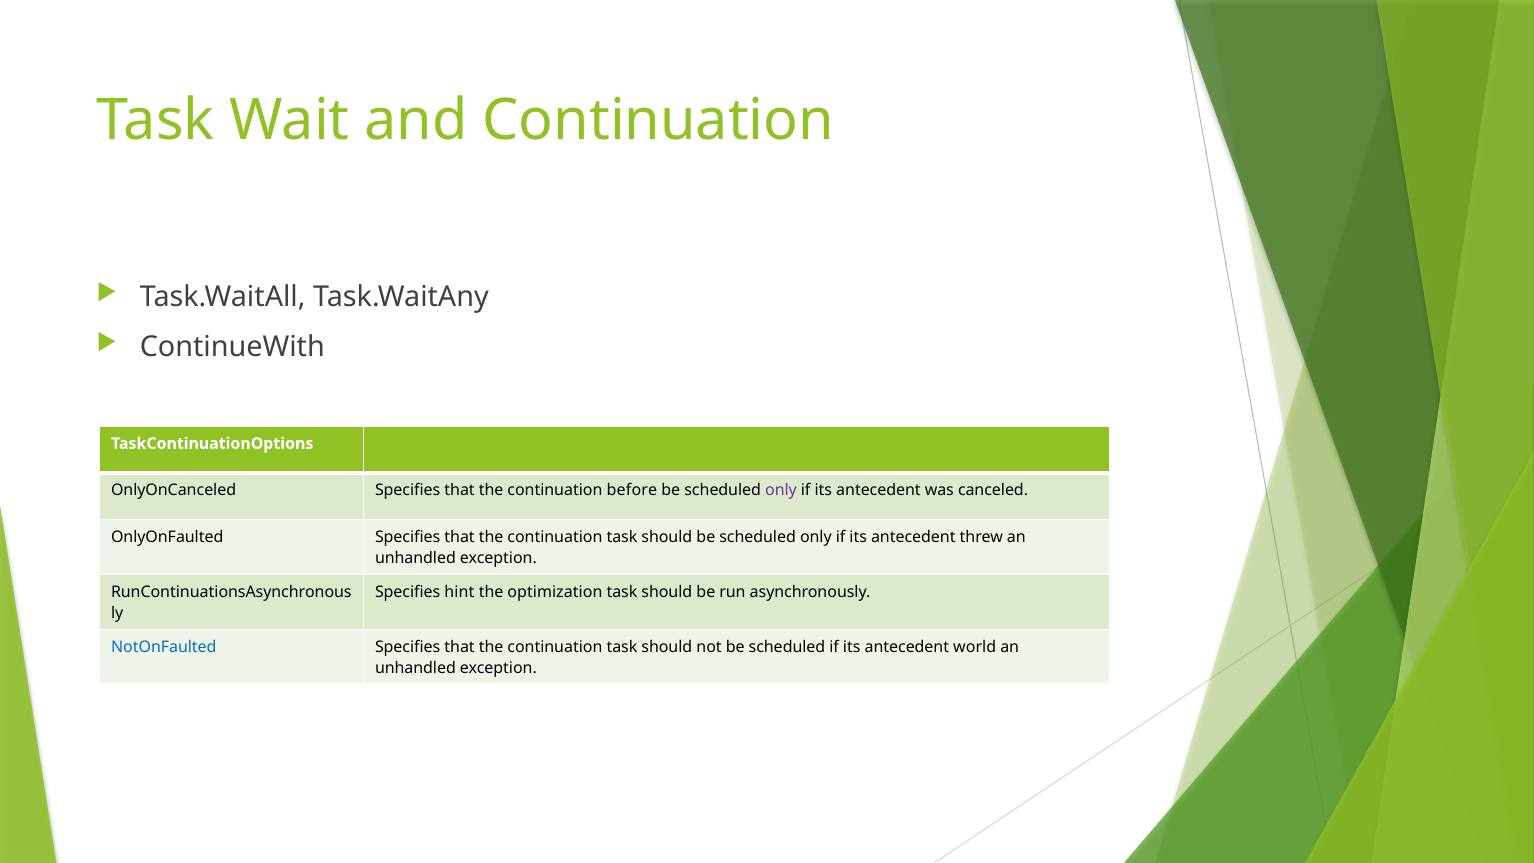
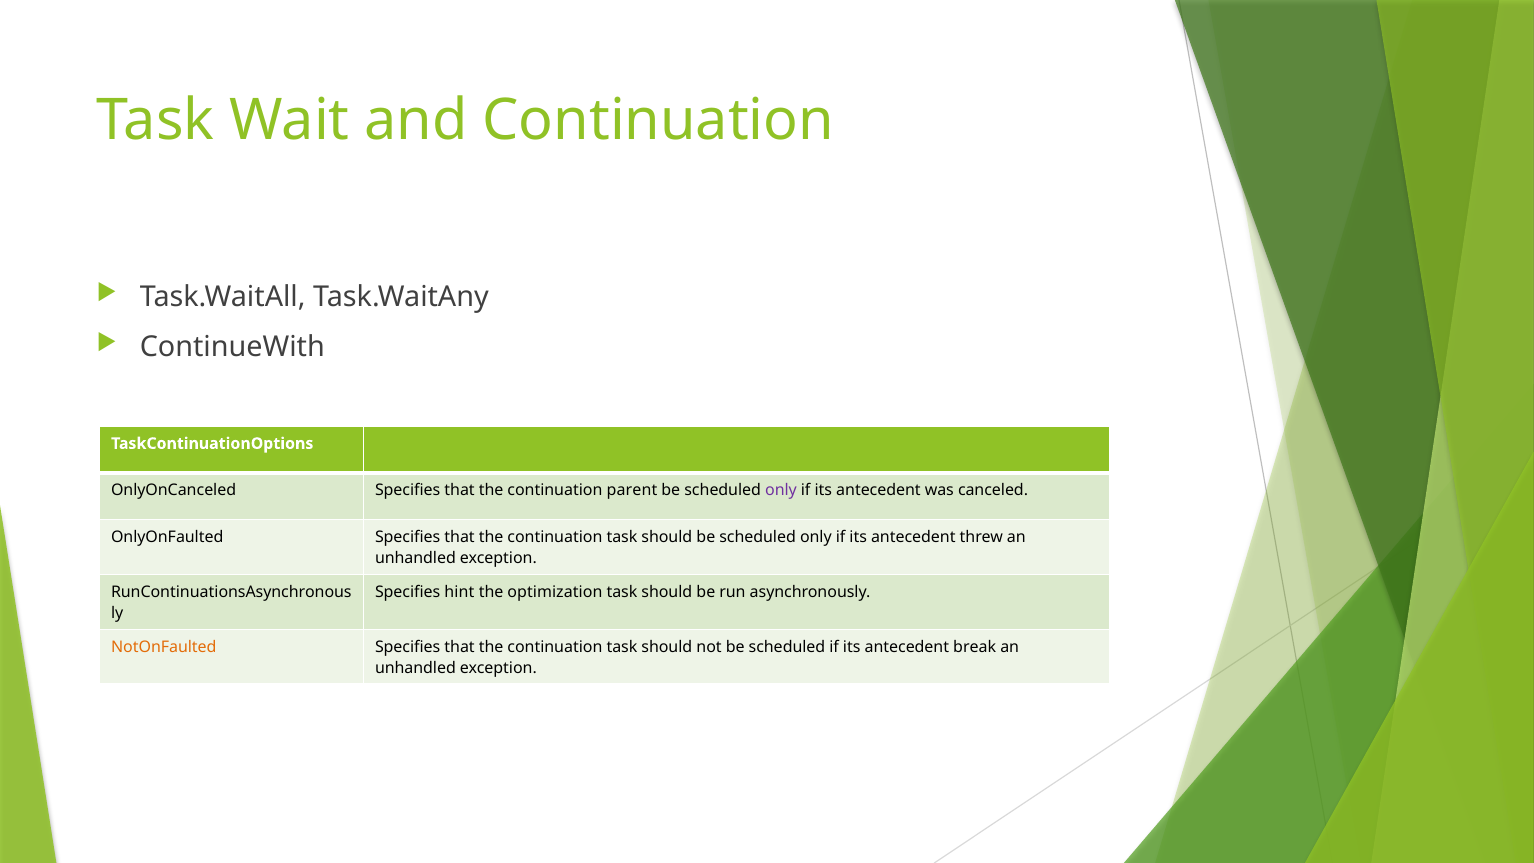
before: before -> parent
NotOnFaulted colour: blue -> orange
world: world -> break
